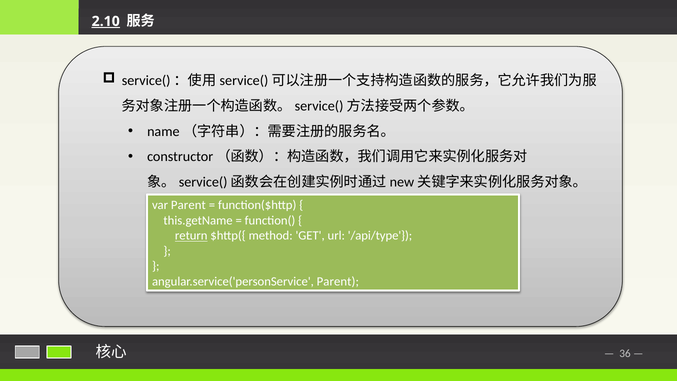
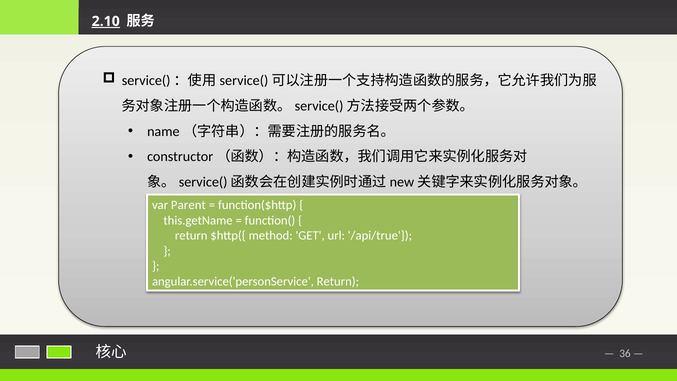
return at (191, 236) underline: present -> none
/api/type: /api/type -> /api/true
angular.service('personService Parent: Parent -> Return
